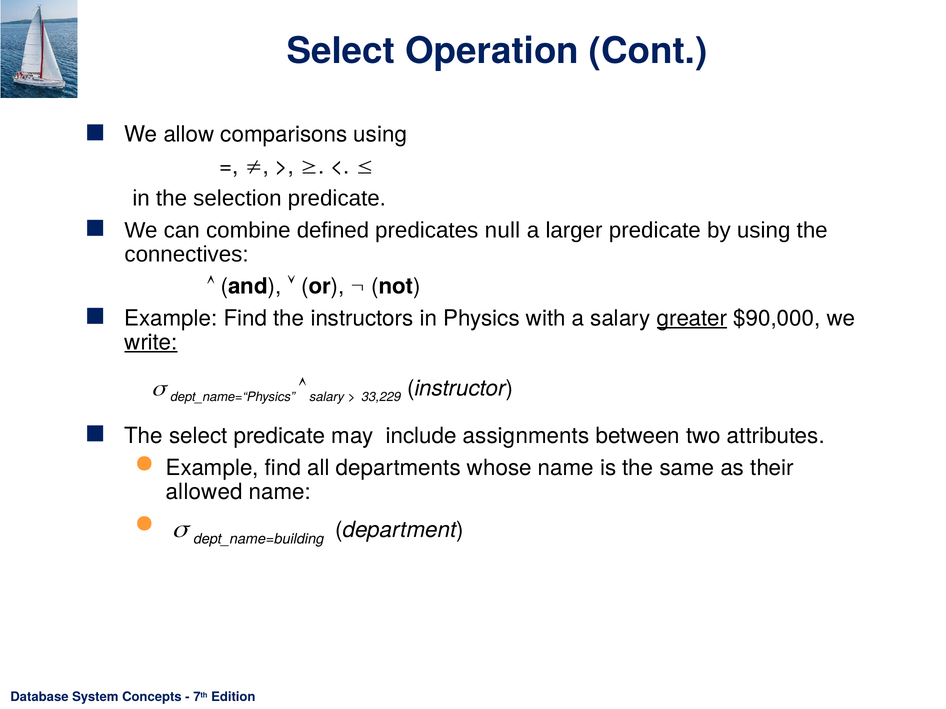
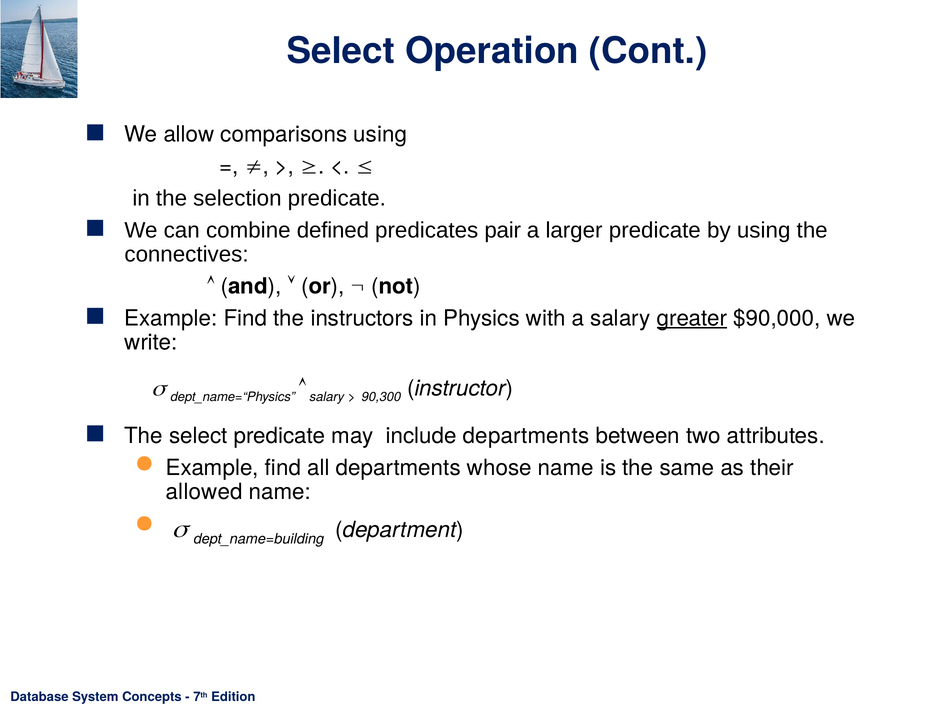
null: null -> pair
write underline: present -> none
33,229: 33,229 -> 90,300
include assignments: assignments -> departments
